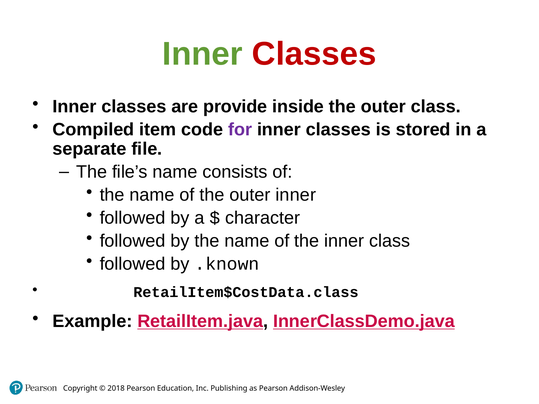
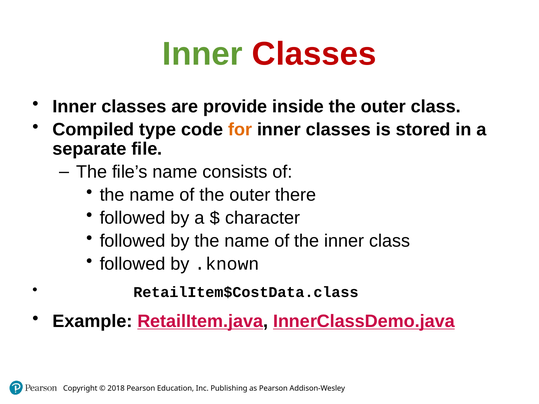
item: item -> type
for colour: purple -> orange
outer inner: inner -> there
